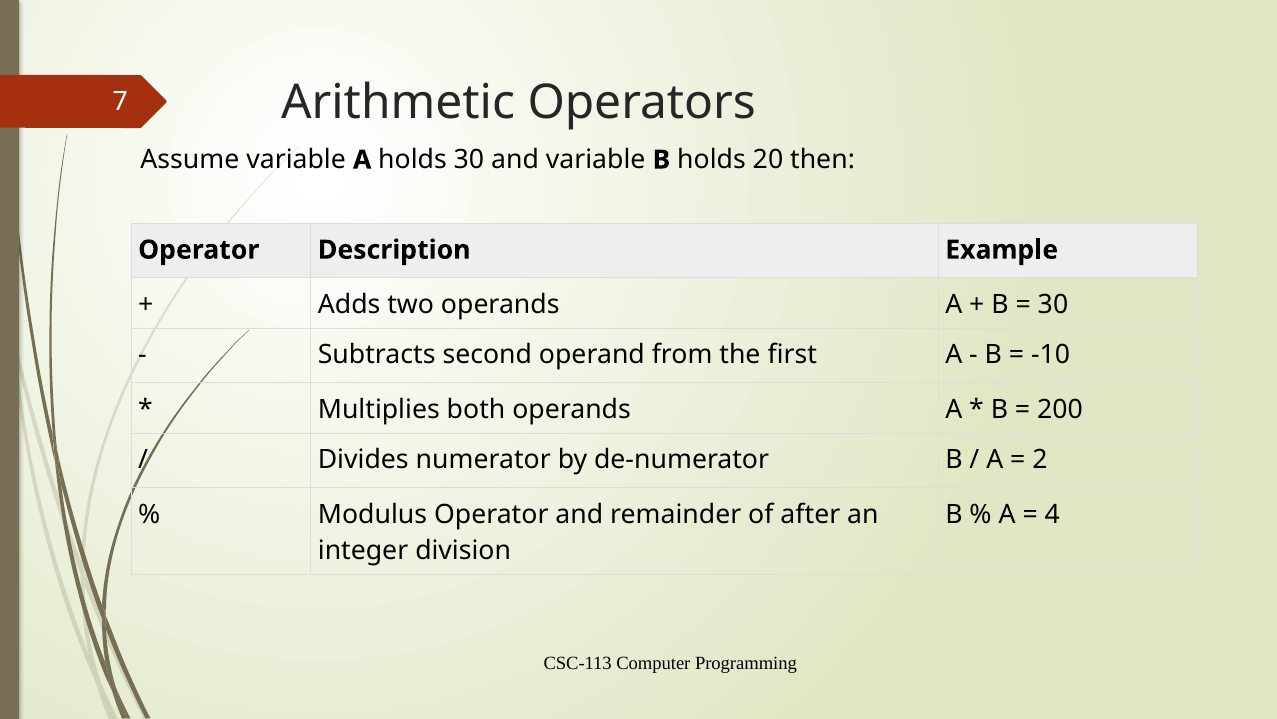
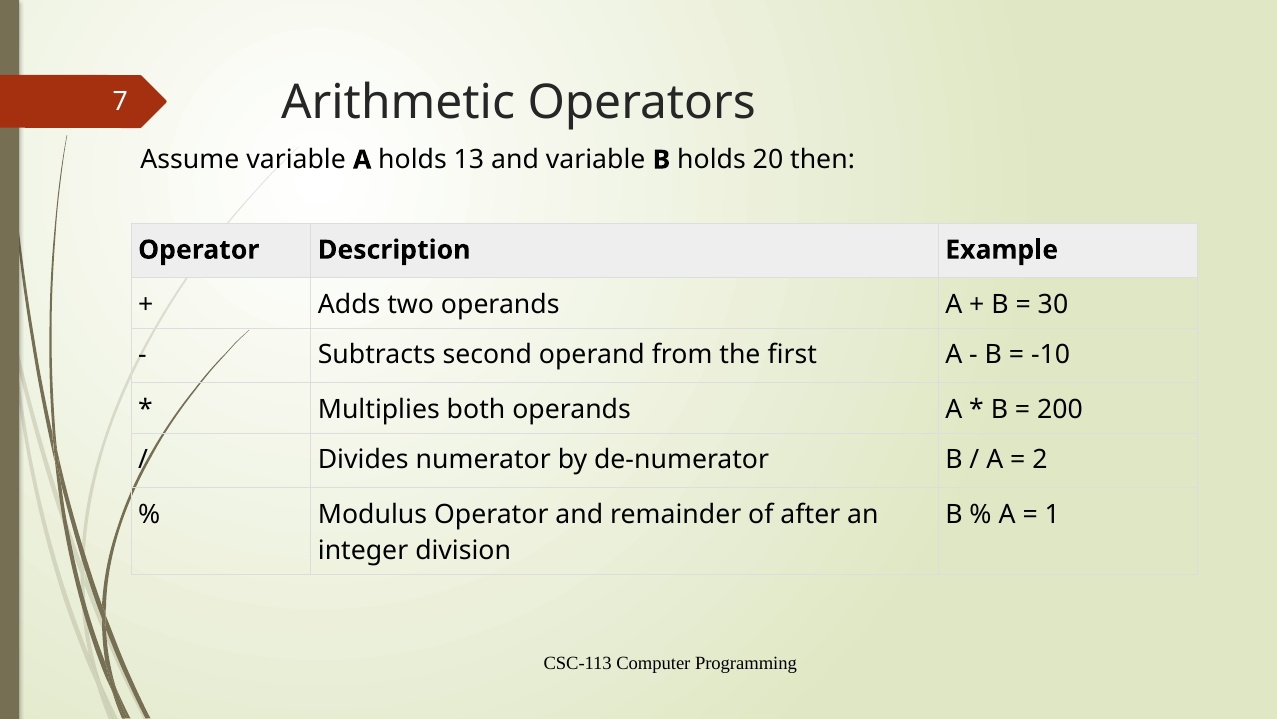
holds 30: 30 -> 13
4: 4 -> 1
